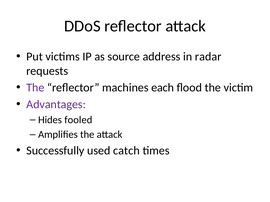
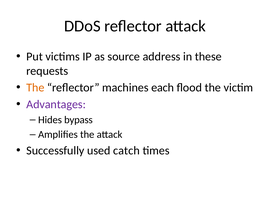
radar: radar -> these
The at (35, 88) colour: purple -> orange
fooled: fooled -> bypass
